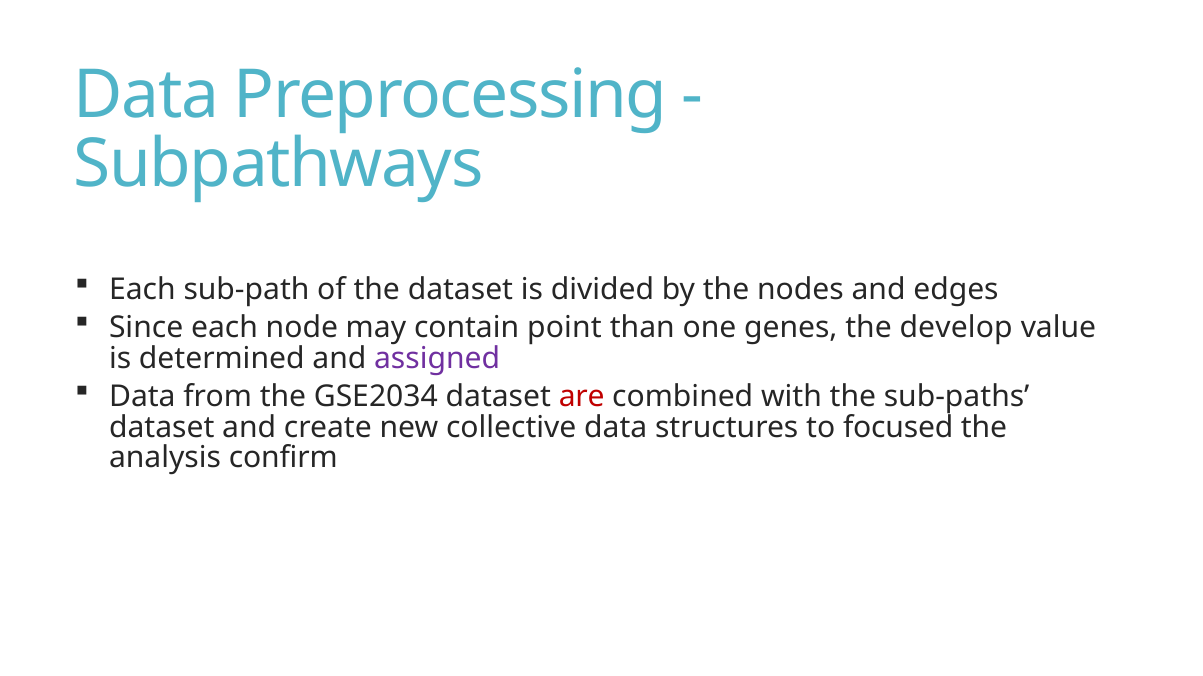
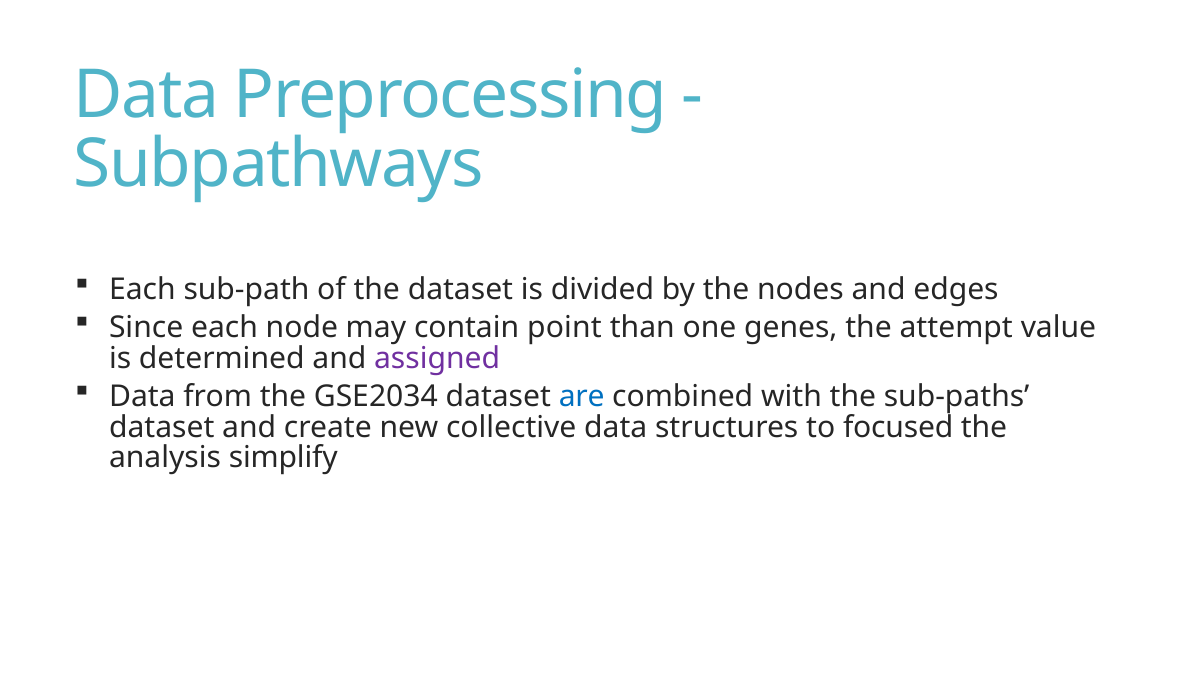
develop: develop -> attempt
are colour: red -> blue
confirm: confirm -> simplify
